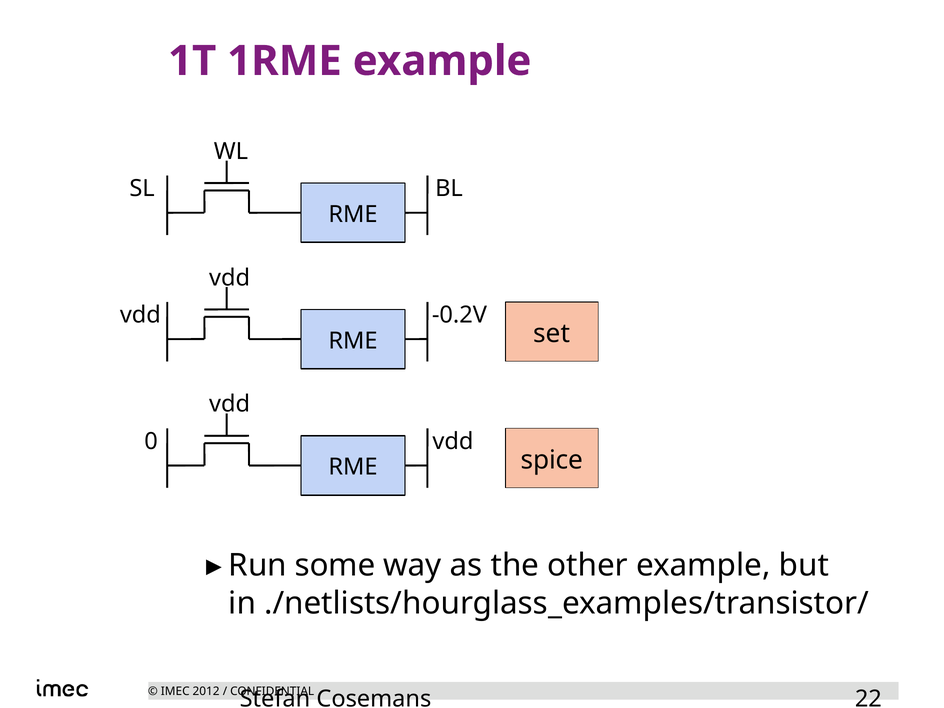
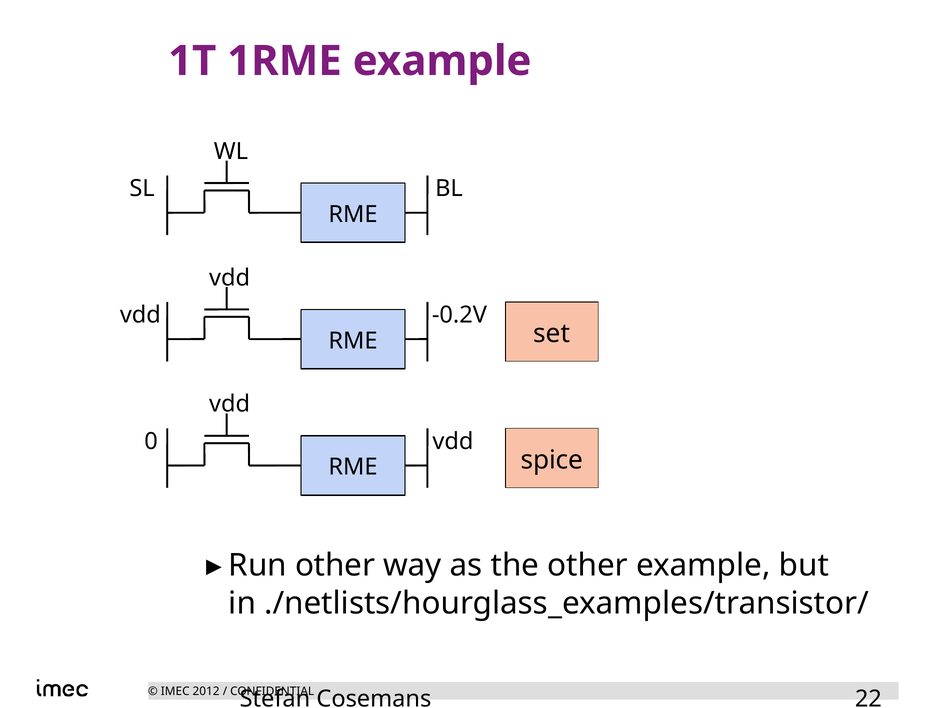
Run some: some -> other
